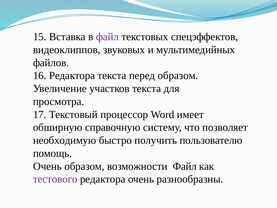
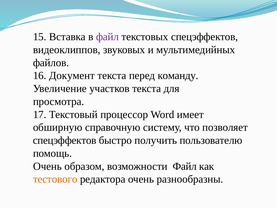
16 Редактора: Редактора -> Документ
перед образом: образом -> команду
необходимую at (65, 140): необходимую -> спецэффектов
тестового colour: purple -> orange
